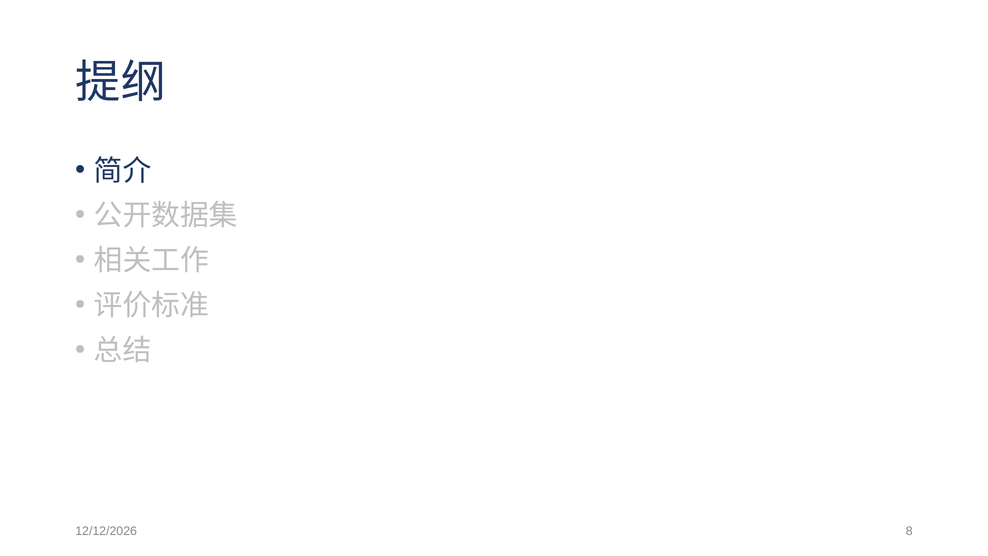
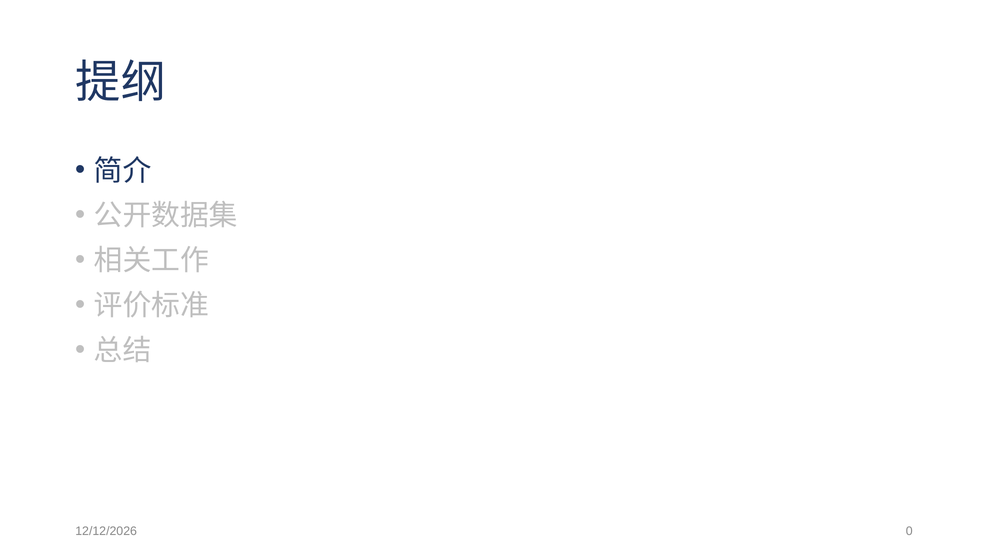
8: 8 -> 0
